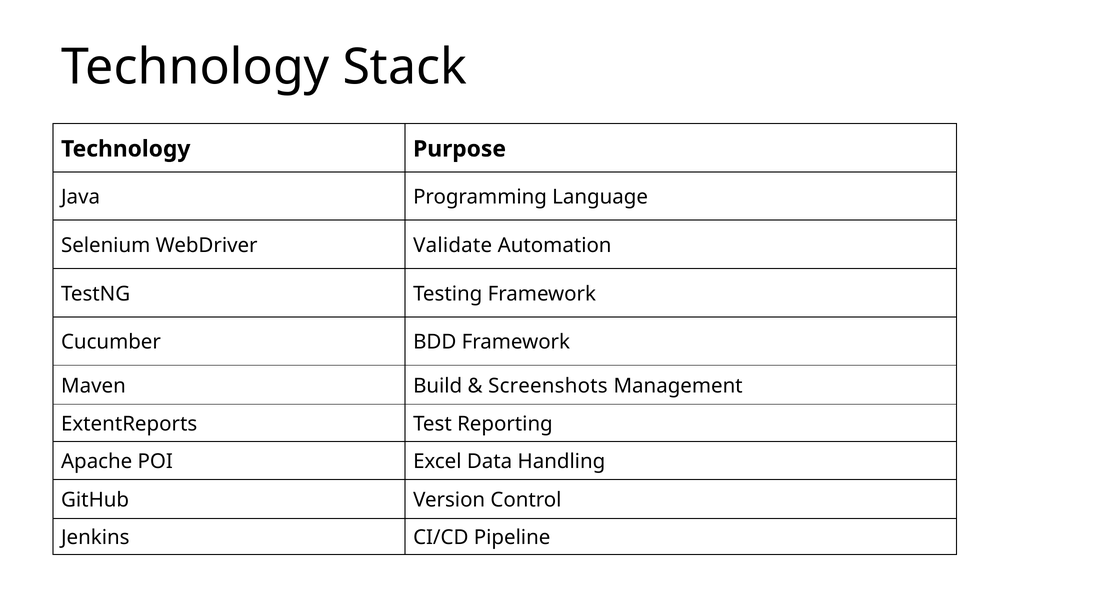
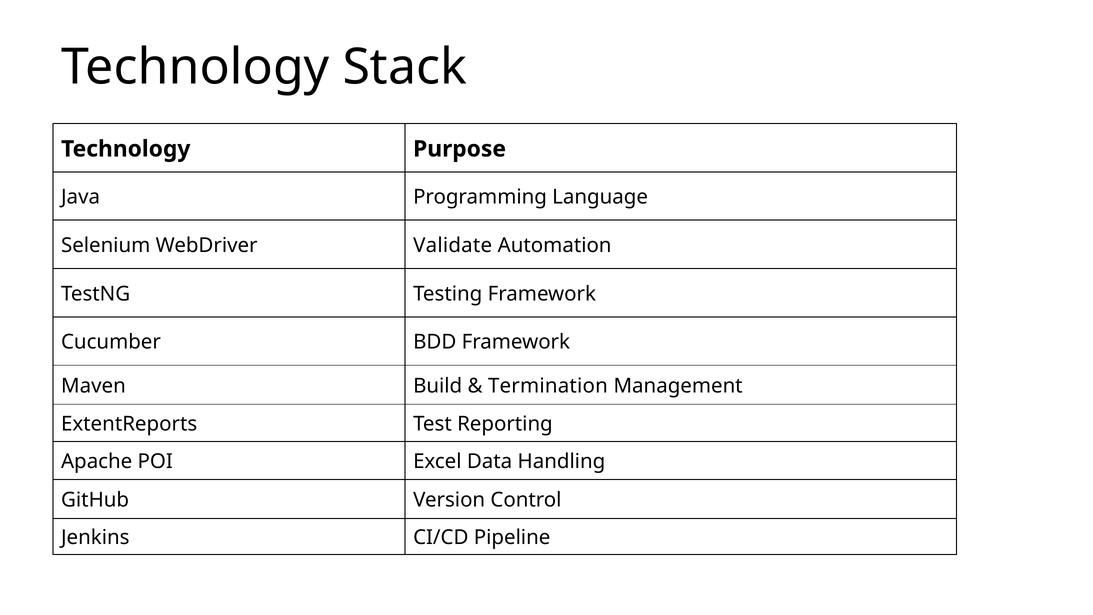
Screenshots: Screenshots -> Termination
